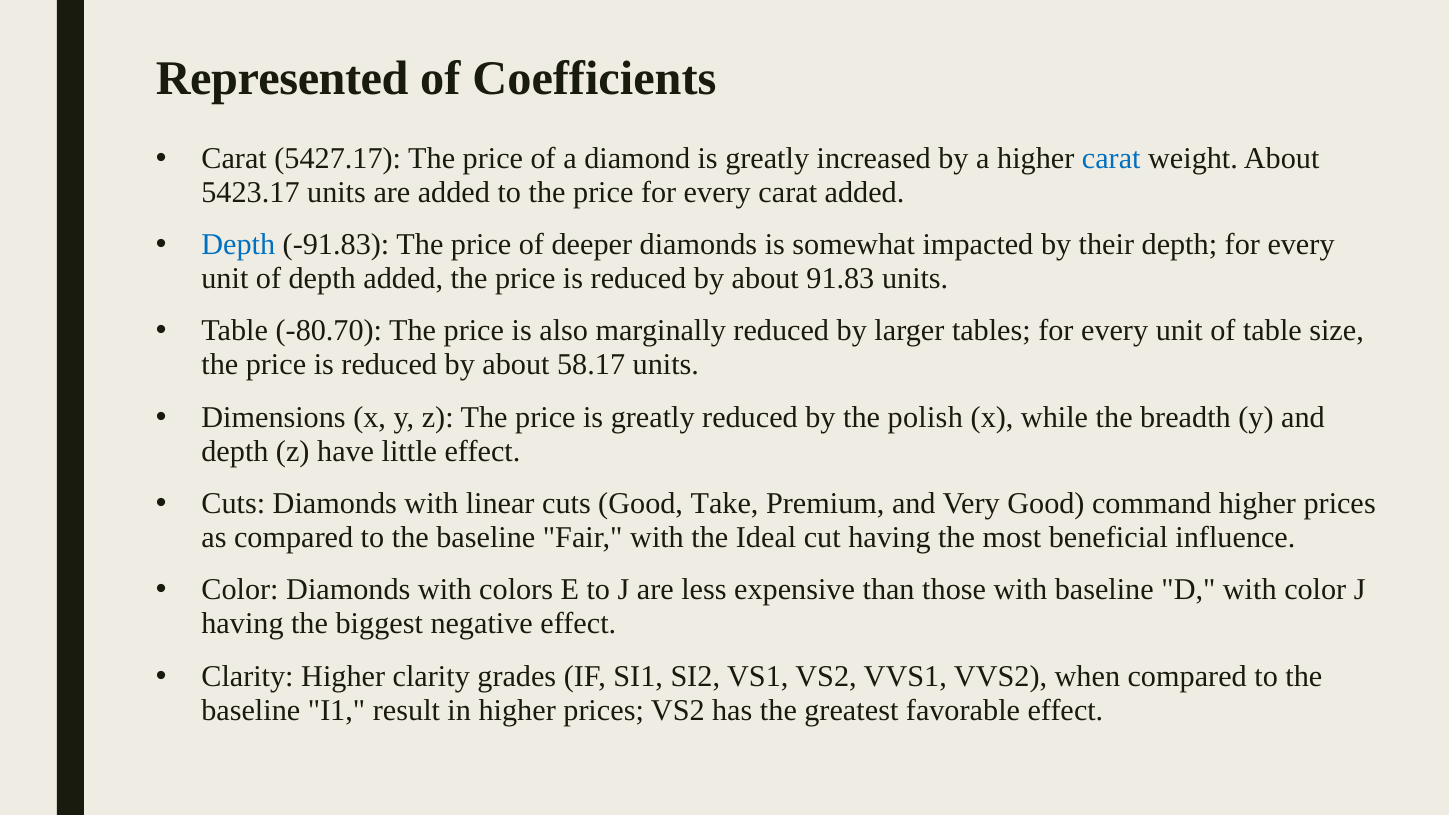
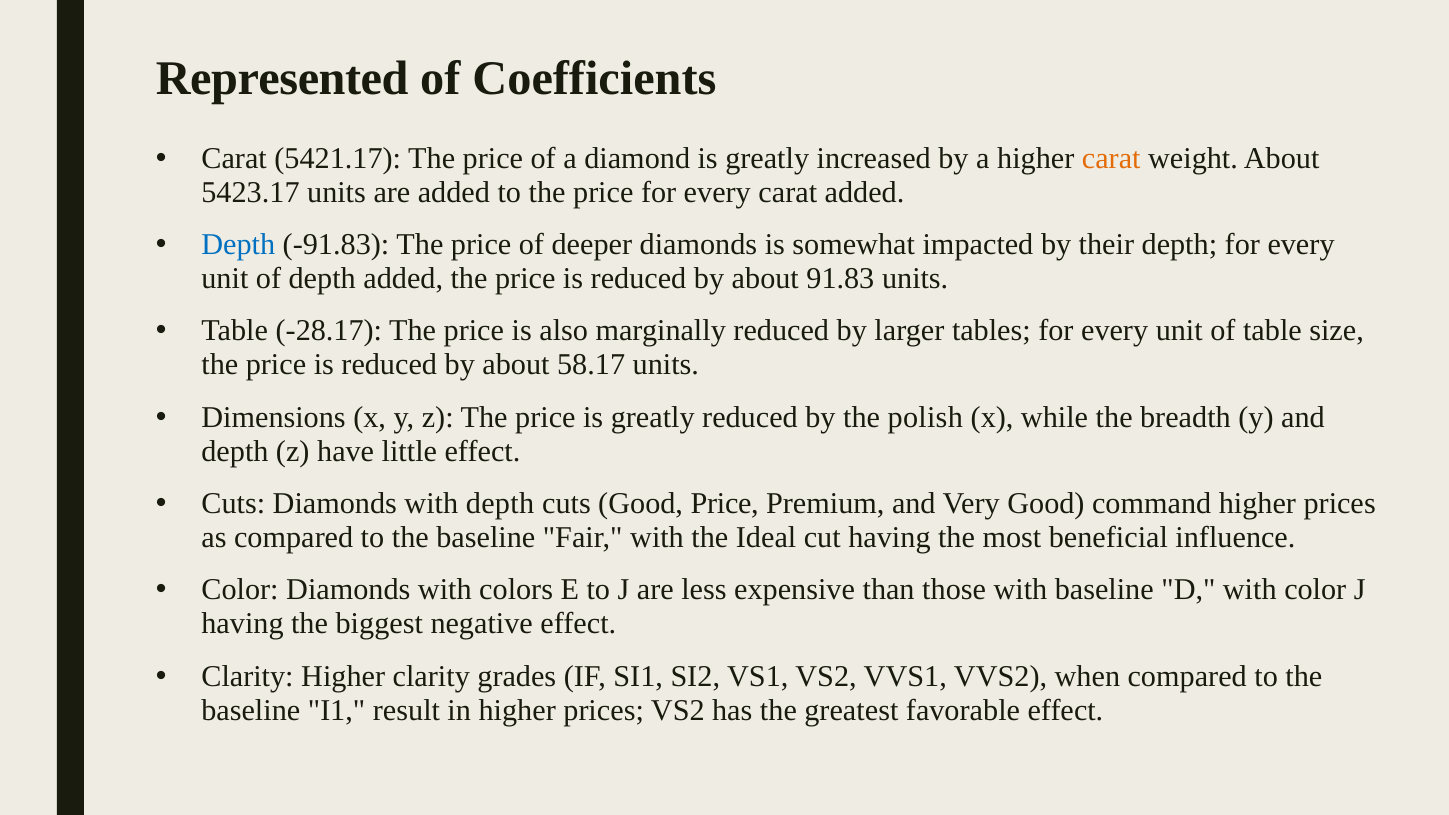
5427.17: 5427.17 -> 5421.17
carat at (1111, 158) colour: blue -> orange
-80.70: -80.70 -> -28.17
with linear: linear -> depth
Good Take: Take -> Price
